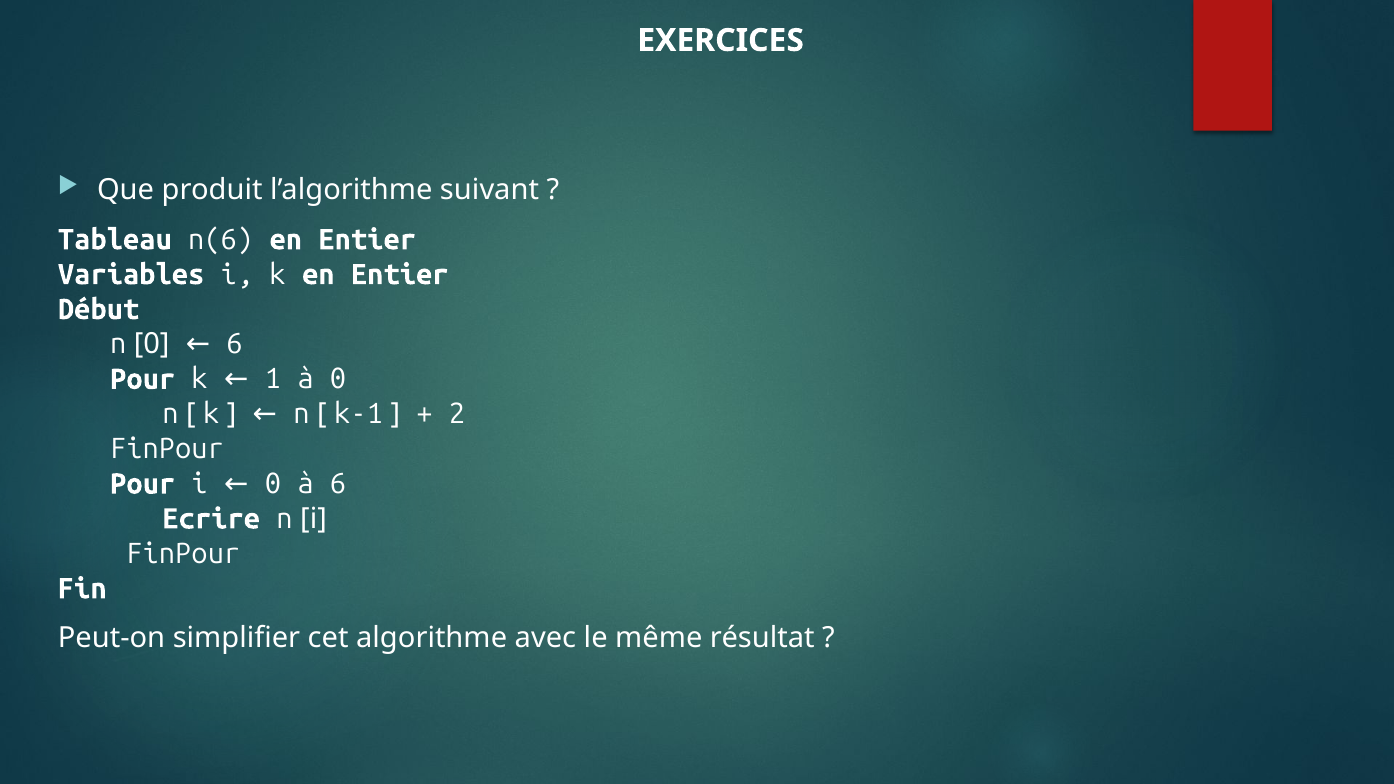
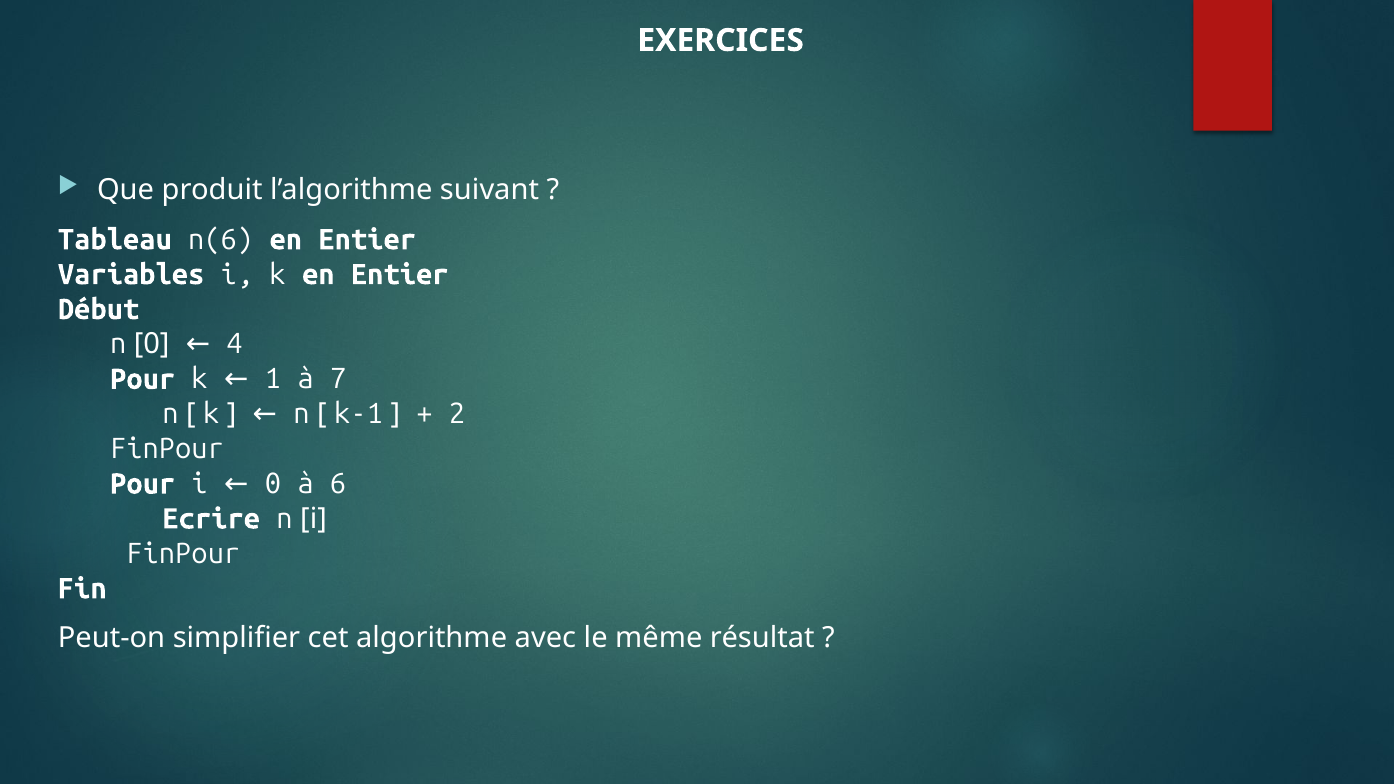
0 6: 6 -> 4
à 0: 0 -> 7
